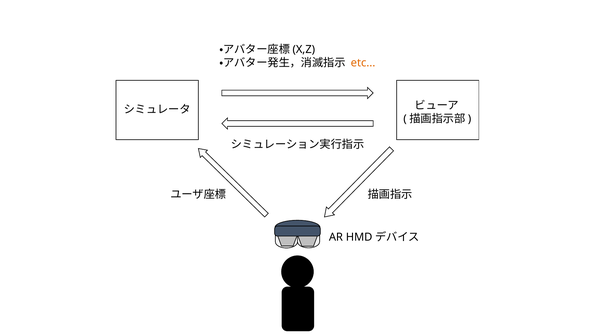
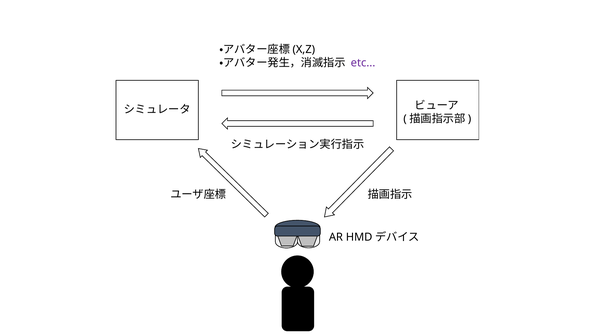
etc colour: orange -> purple
